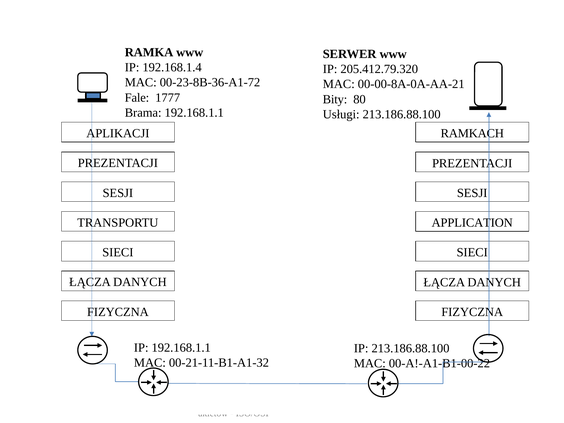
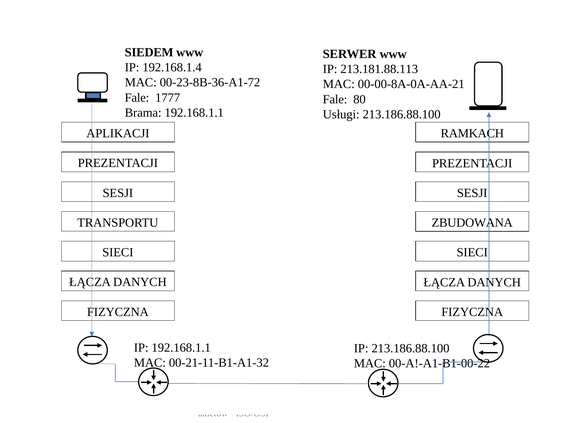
RAMKA: RAMKA -> SIEDEM
205.412.79.320: 205.412.79.320 -> 213.181.88.113
Bity at (335, 99): Bity -> Fale
APPLICATION: APPLICATION -> ZBUDOWANA
